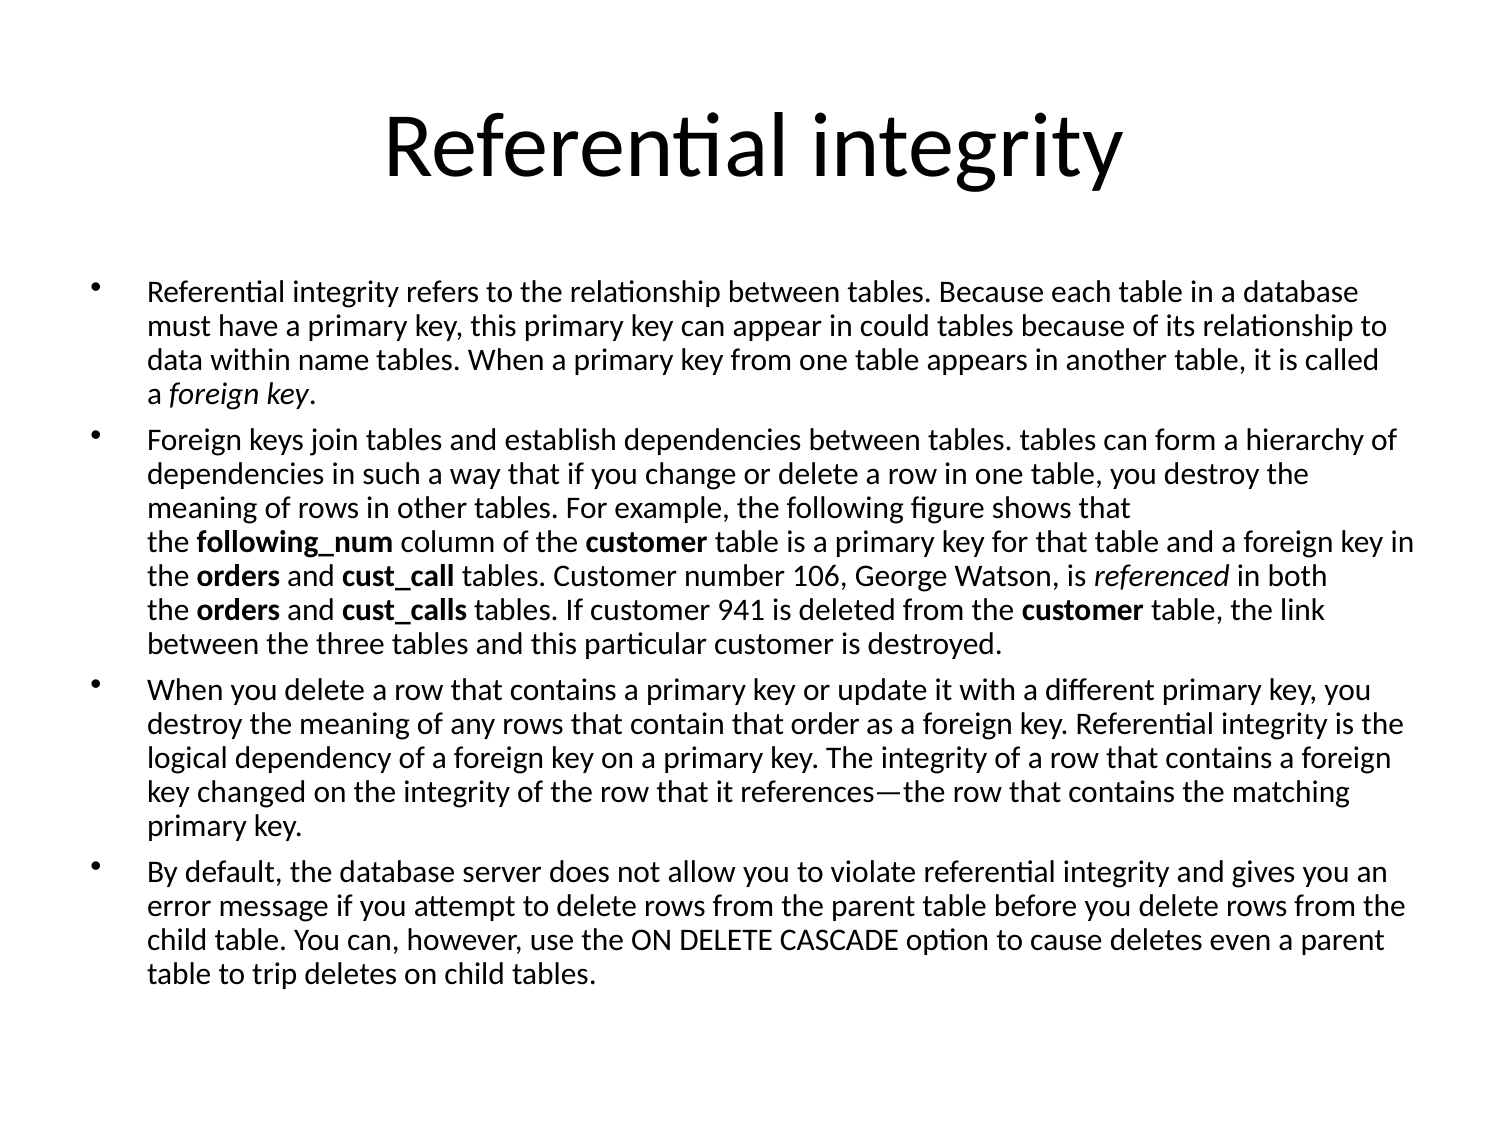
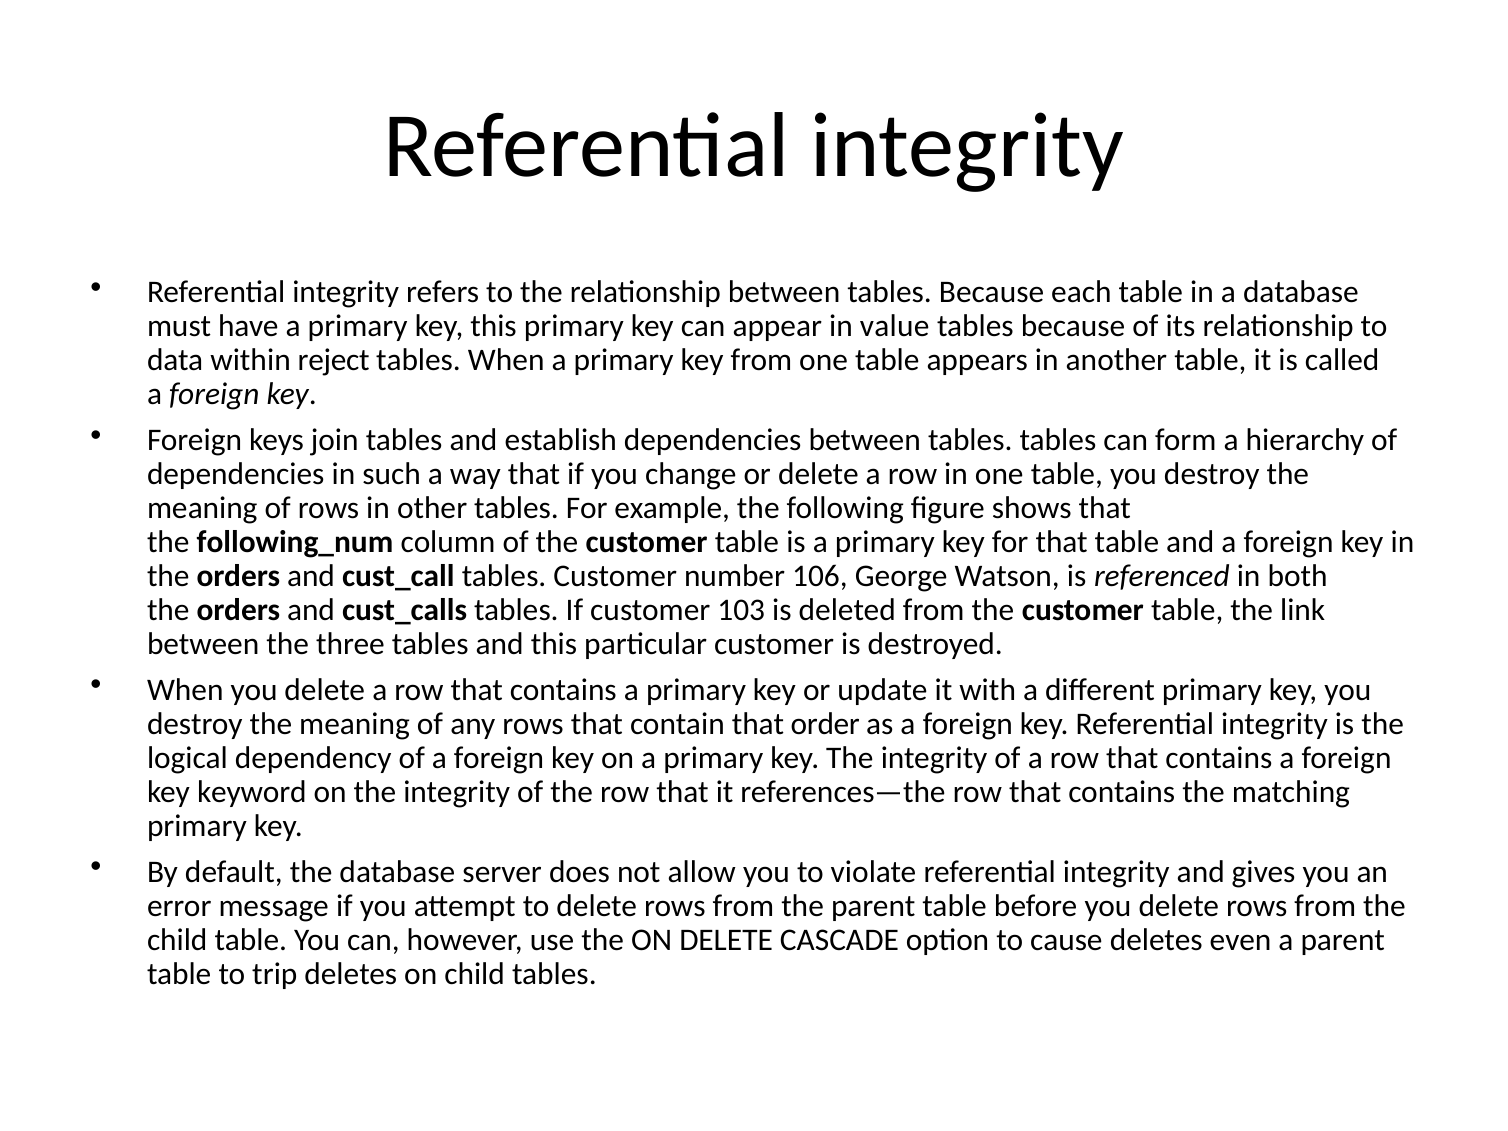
could: could -> value
name: name -> reject
941: 941 -> 103
changed: changed -> keyword
